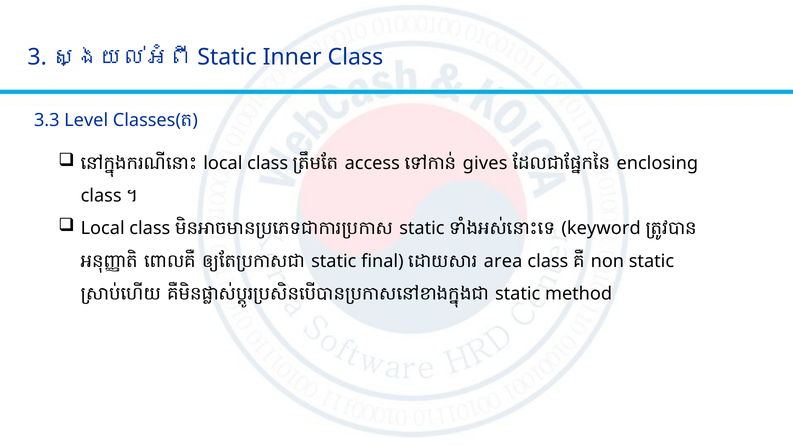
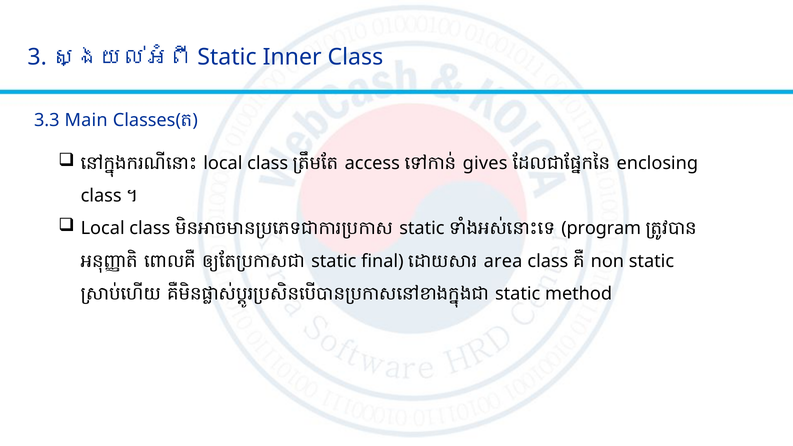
Level: Level -> Main
keyword: keyword -> program
